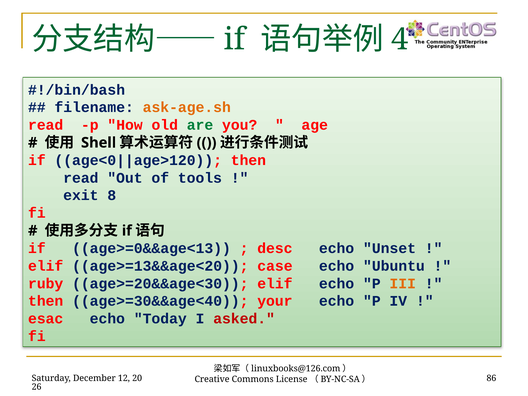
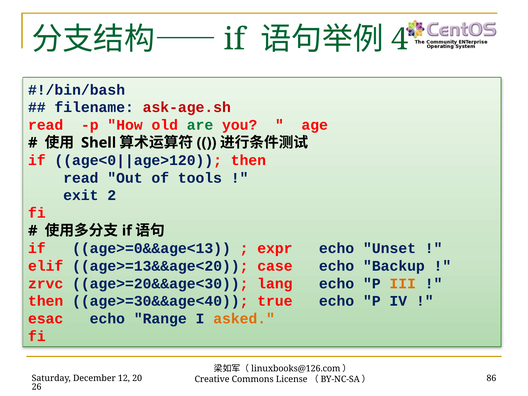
ask-age.sh colour: orange -> red
8: 8 -> 2
desc: desc -> expr
Ubuntu: Ubuntu -> Backup
ruby: ruby -> zrvc
age>=20&&age<30 elif: elif -> lang
your: your -> true
Today: Today -> Range
asked colour: red -> orange
